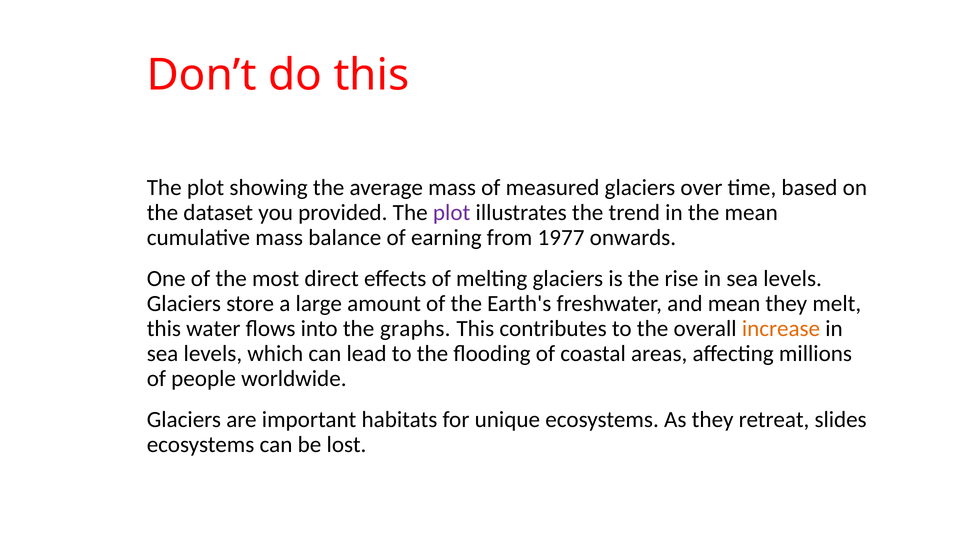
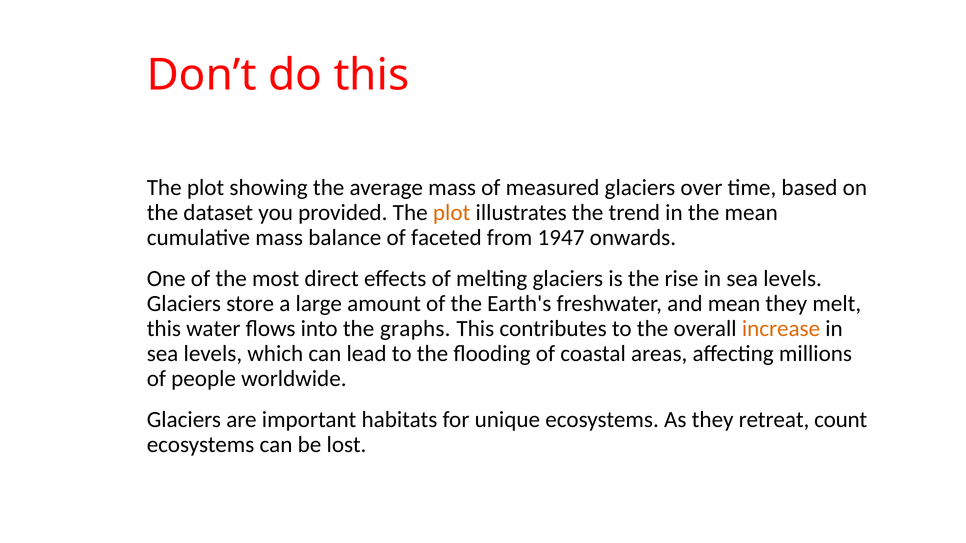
plot at (452, 213) colour: purple -> orange
earning: earning -> faceted
1977: 1977 -> 1947
slides: slides -> count
